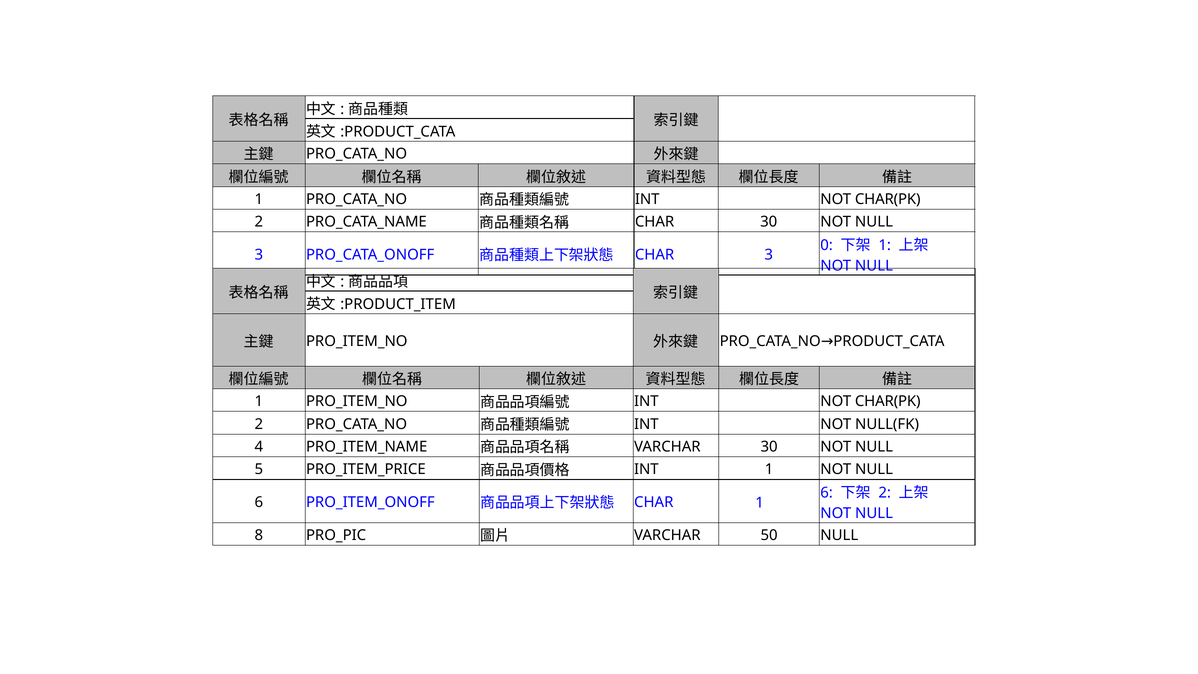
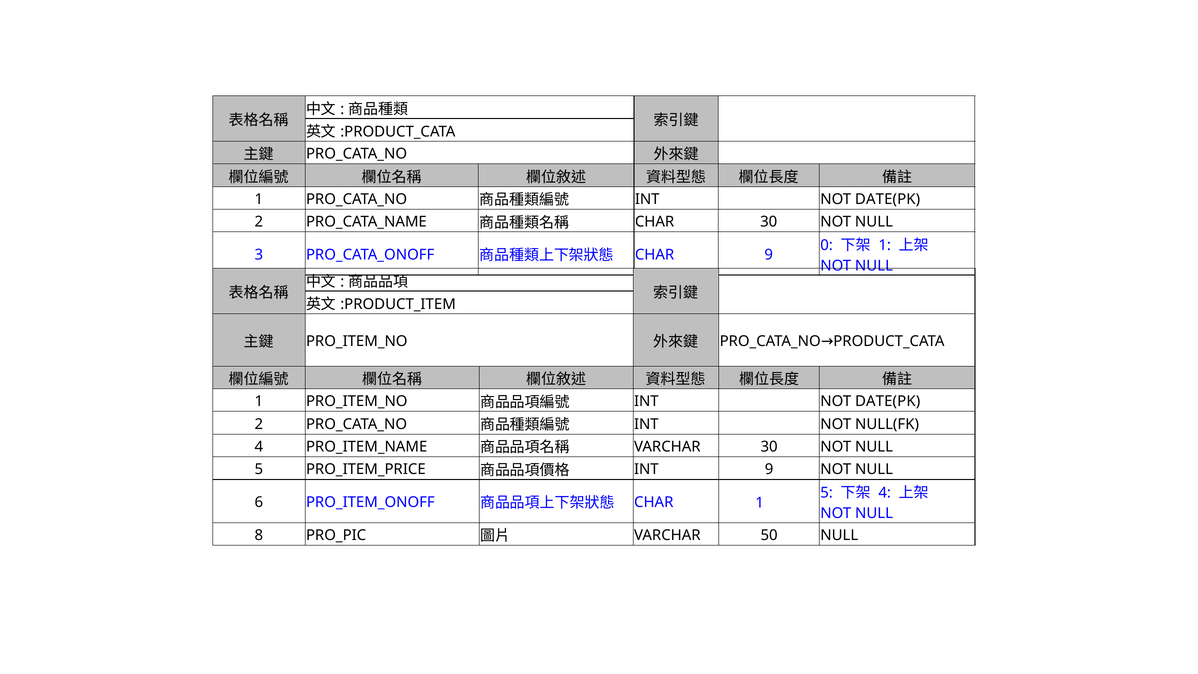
CHAR(PK at (888, 199): CHAR(PK -> DATE(PK
CHAR 3: 3 -> 9
CHAR(PK at (888, 401): CHAR(PK -> DATE(PK
INT 1: 1 -> 9
6 at (827, 493): 6 -> 5
2 at (885, 493): 2 -> 4
